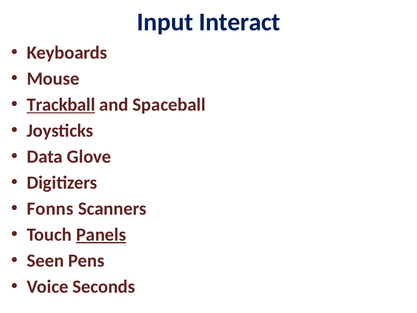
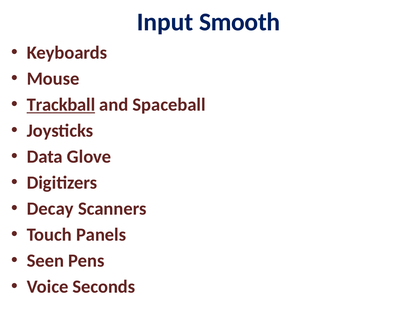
Interact: Interact -> Smooth
Fonns: Fonns -> Decay
Panels underline: present -> none
